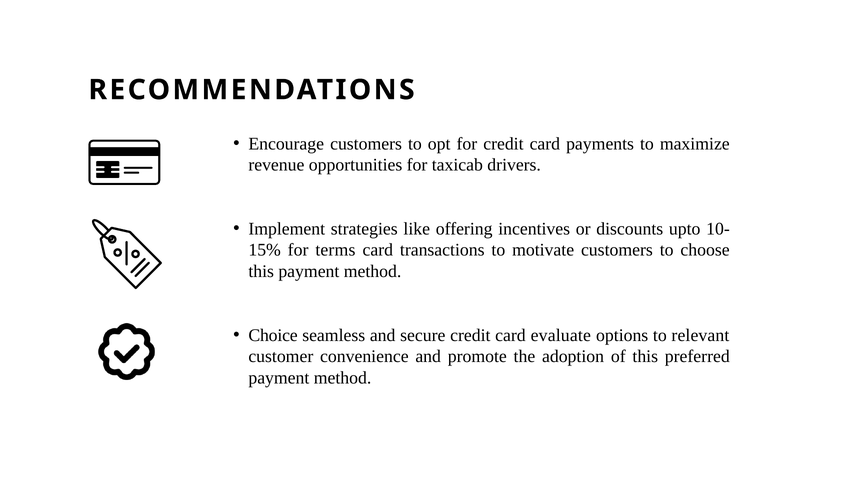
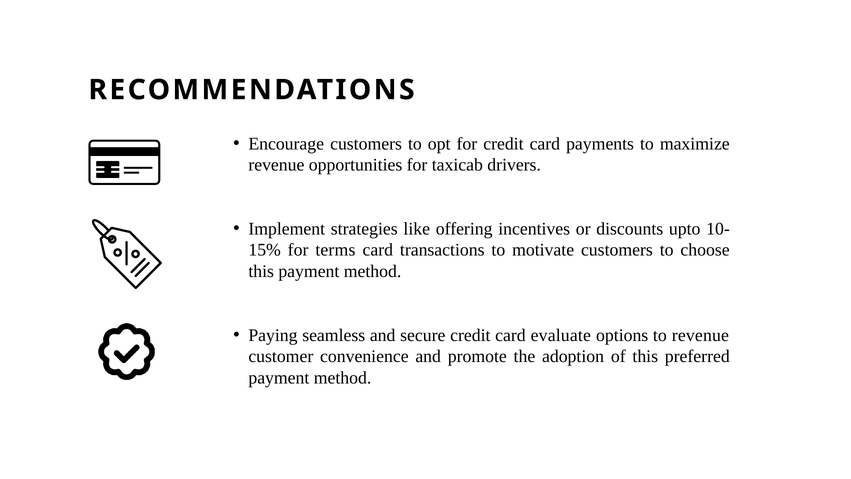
Choice: Choice -> Paying
to relevant: relevant -> revenue
